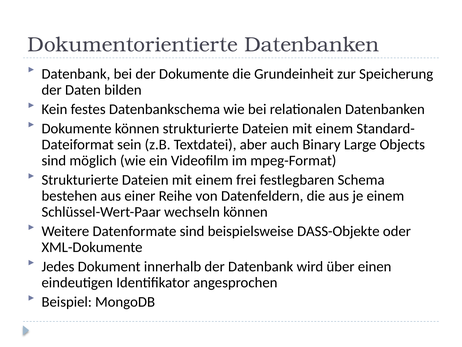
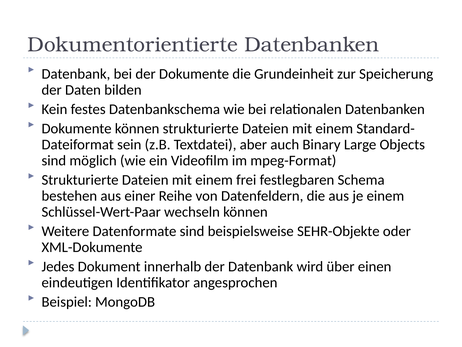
DASS-Objekte: DASS-Objekte -> SEHR-Objekte
